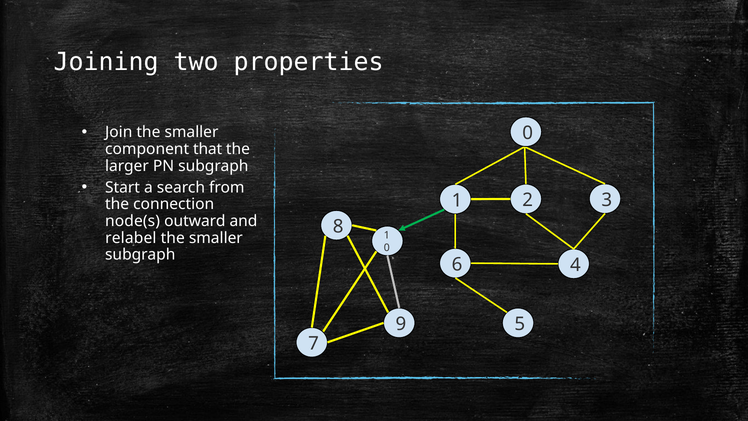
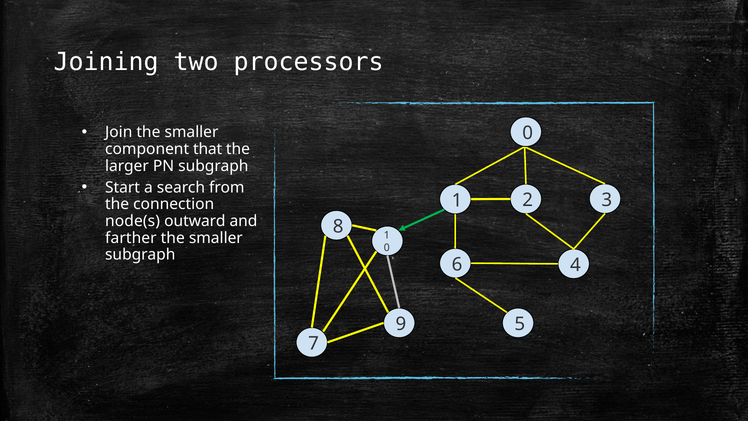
properties: properties -> processors
relabel: relabel -> farther
